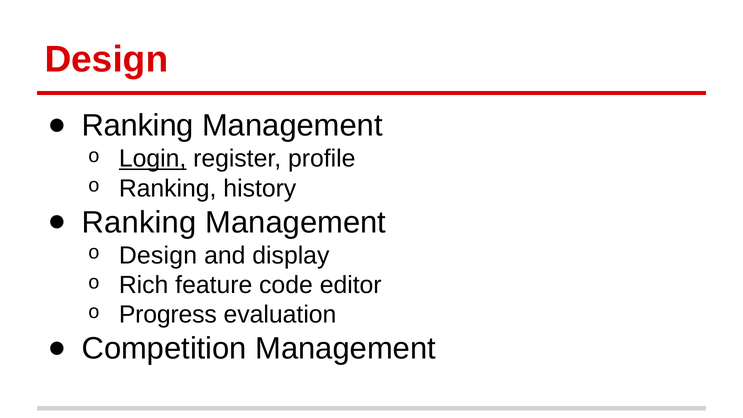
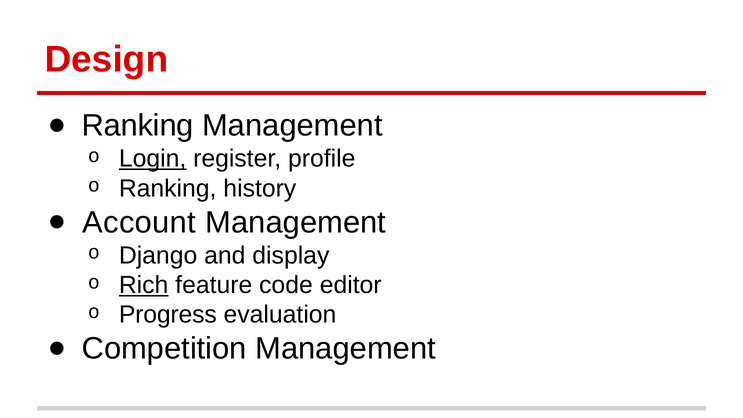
Ranking at (139, 222): Ranking -> Account
Design at (158, 255): Design -> Django
Rich underline: none -> present
